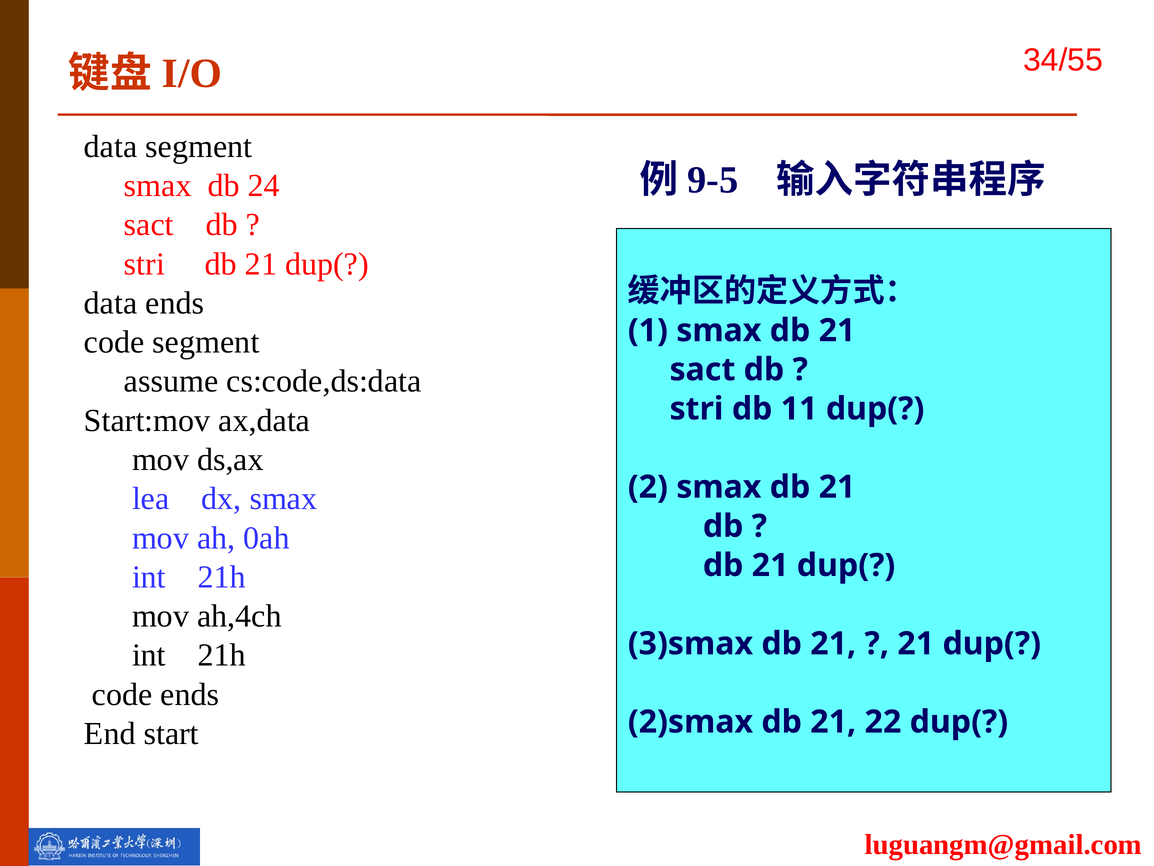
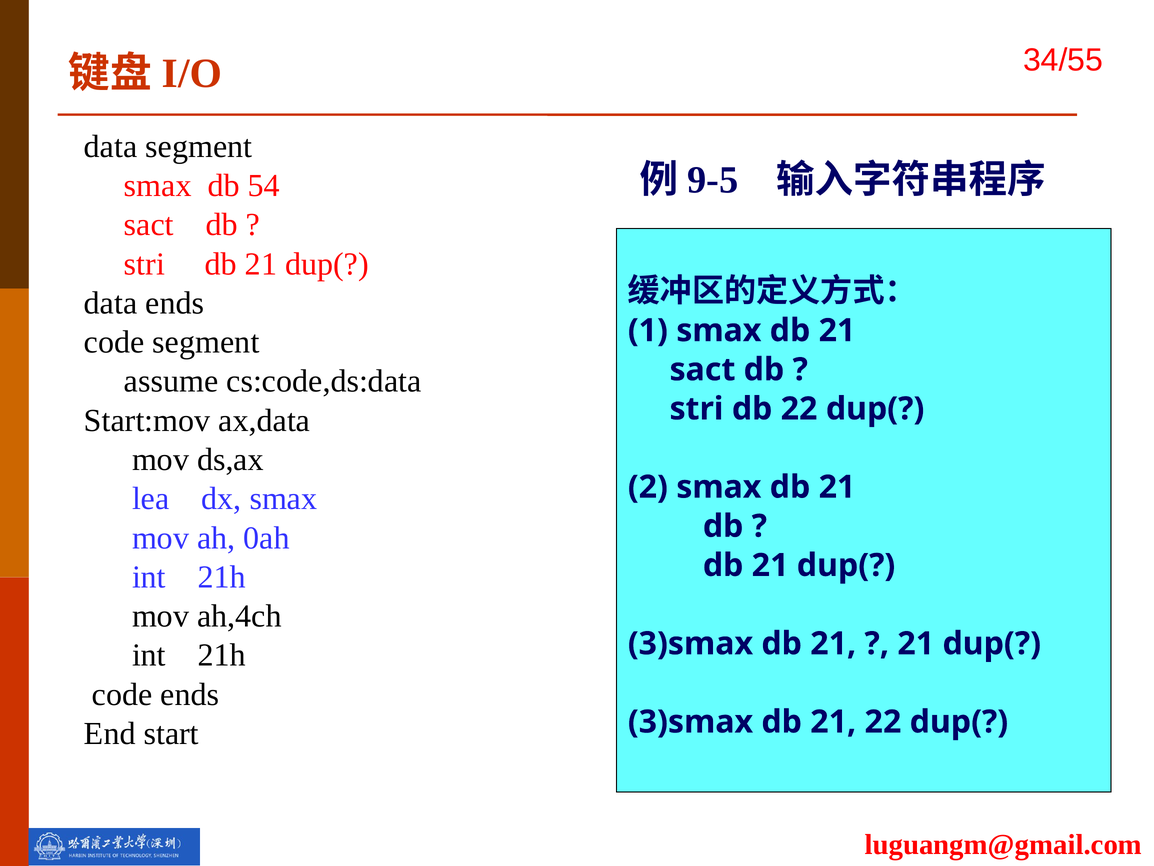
24: 24 -> 54
db 11: 11 -> 22
2)smax at (690, 722): 2)smax -> 3)smax
